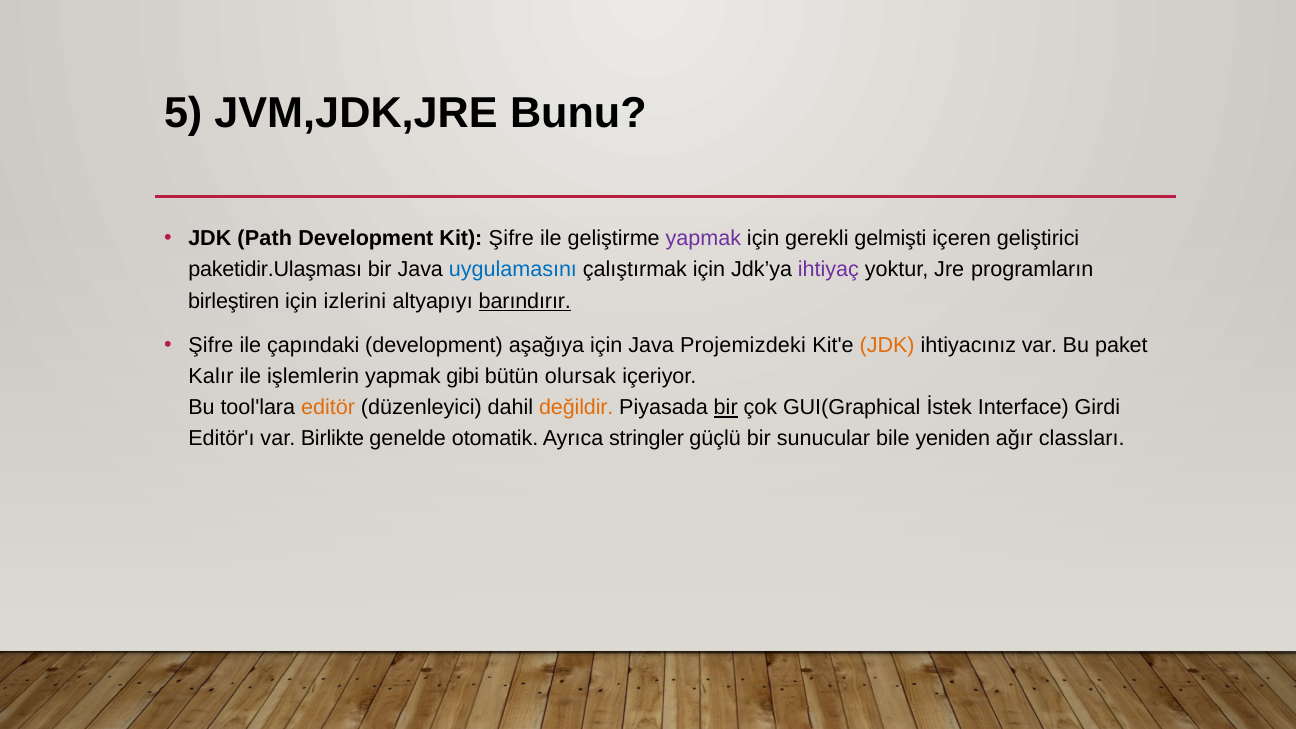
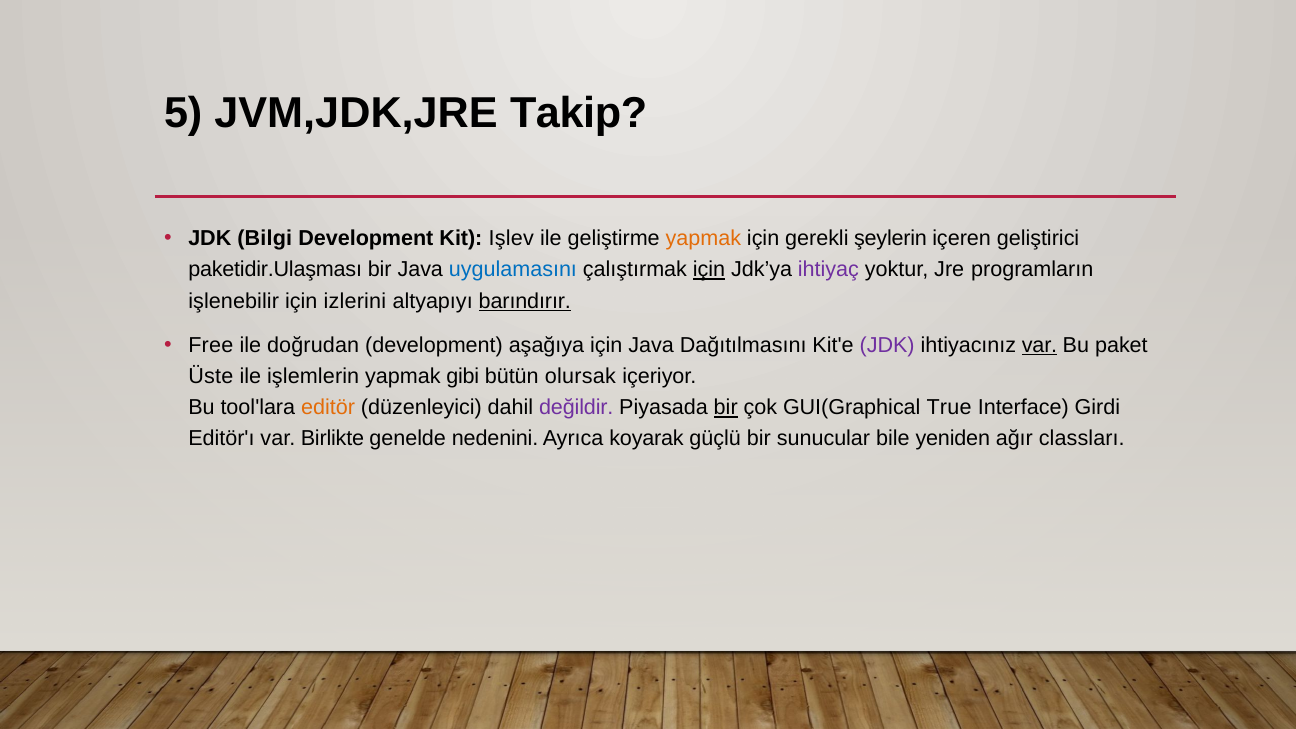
Bunu: Bunu -> Takip
Path: Path -> Bilgi
Kit Şifre: Şifre -> Işlev
yapmak at (703, 239) colour: purple -> orange
gelmişti: gelmişti -> şeylerin
için at (709, 270) underline: none -> present
birleştiren: birleştiren -> işlenebilir
Şifre at (211, 345): Şifre -> Free
çapındaki: çapındaki -> doğrudan
Projemizdeki: Projemizdeki -> Dağıtılmasını
JDK at (887, 345) colour: orange -> purple
var at (1040, 345) underline: none -> present
Kalır: Kalır -> Üste
değildir colour: orange -> purple
İstek: İstek -> True
otomatik: otomatik -> nedenini
stringler: stringler -> koyarak
